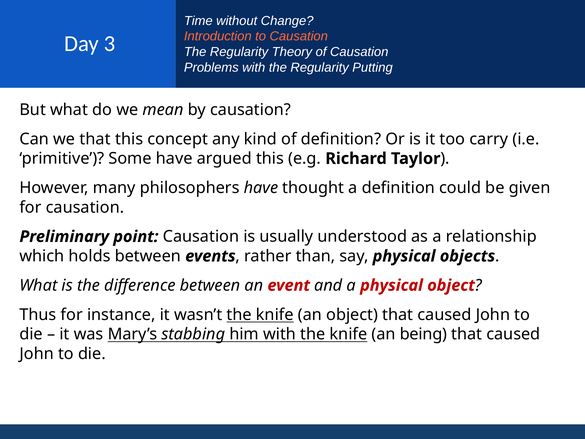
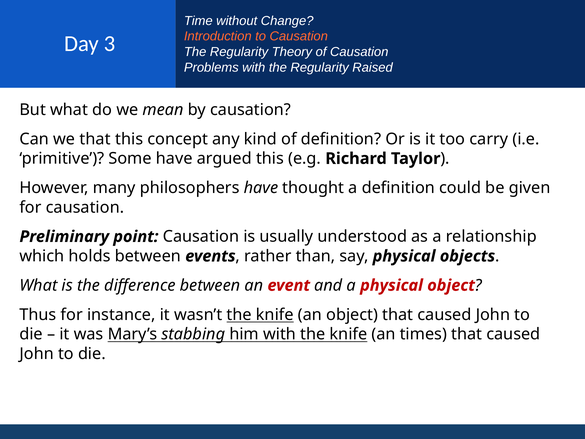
Putting: Putting -> Raised
being: being -> times
